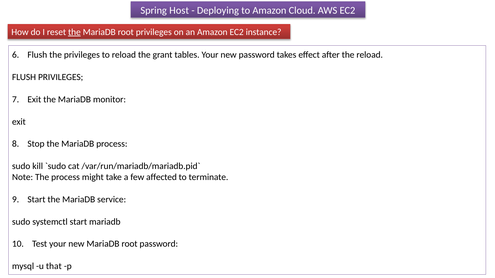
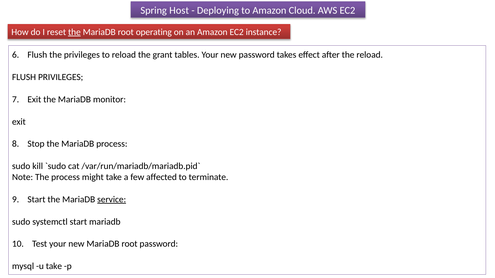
root privileges: privileges -> operating
service underline: none -> present
u that: that -> take
